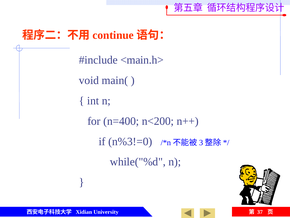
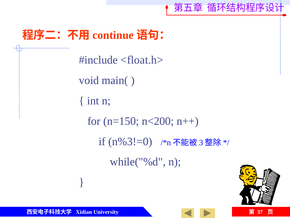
<main.h>: <main.h> -> <float.h>
n=400: n=400 -> n=150
